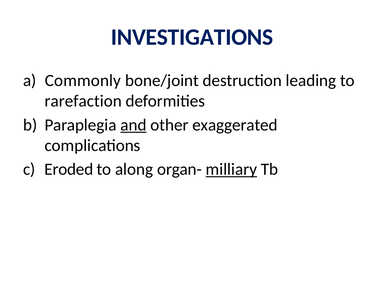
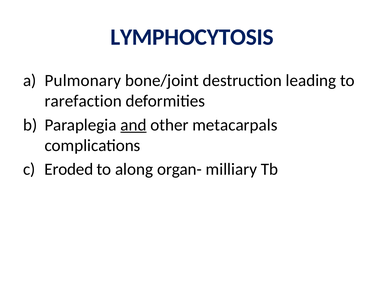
INVESTIGATIONS: INVESTIGATIONS -> LYMPHOCYTOSIS
Commonly: Commonly -> Pulmonary
exaggerated: exaggerated -> metacarpals
milliary underline: present -> none
